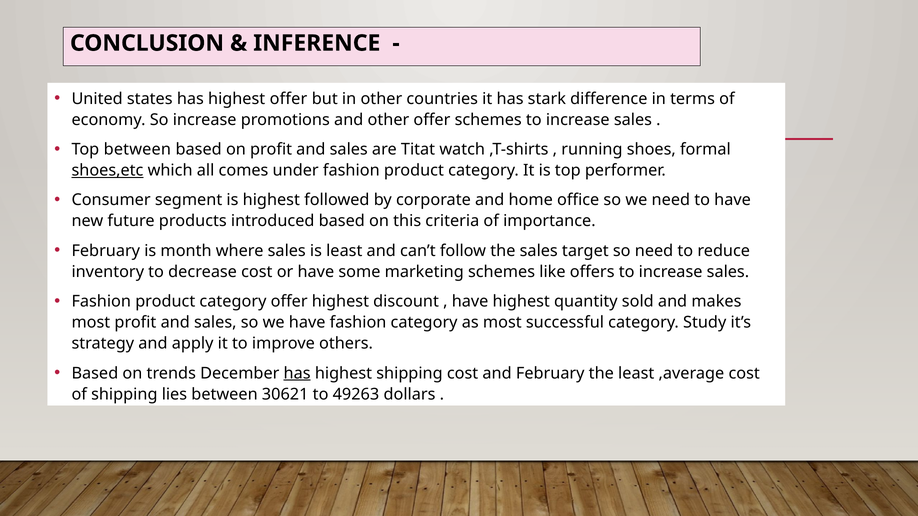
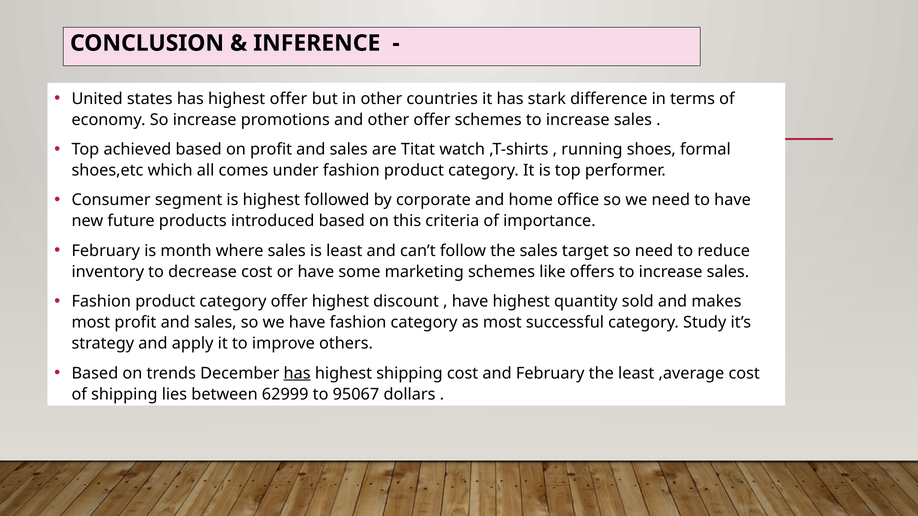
Top between: between -> achieved
shoes,etc underline: present -> none
30621: 30621 -> 62999
49263: 49263 -> 95067
